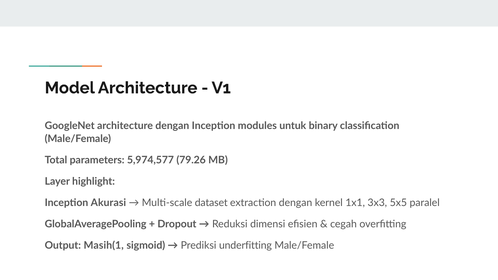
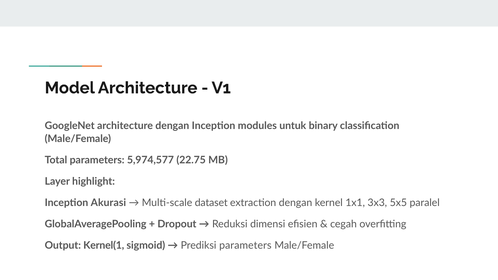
79.26: 79.26 -> 22.75
Masih(1: Masih(1 -> Kernel(1
Prediksi underfitting: underfitting -> parameters
